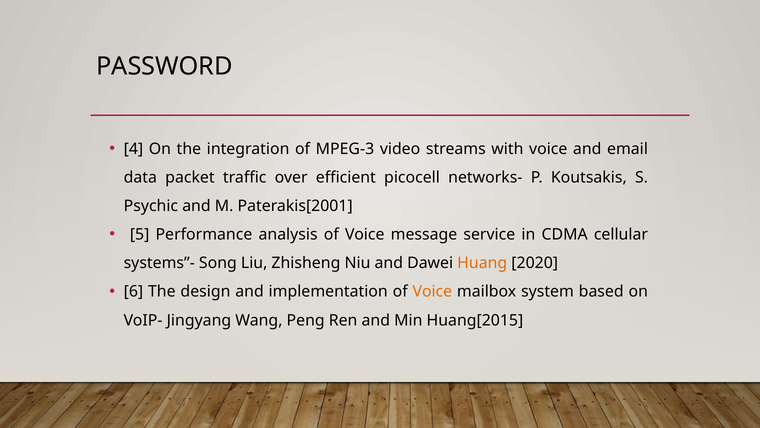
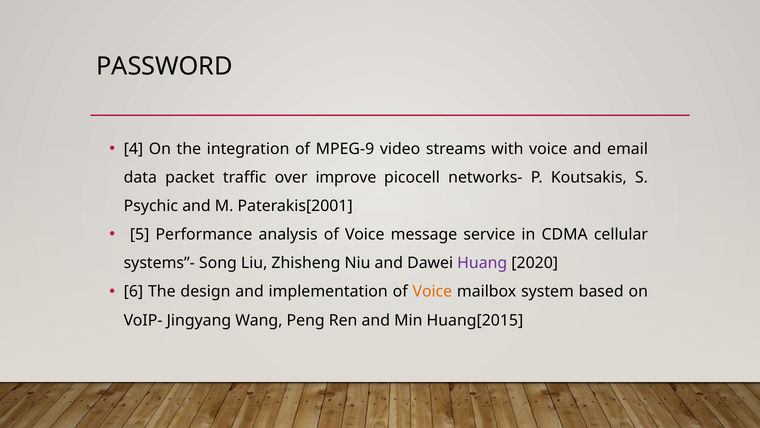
MPEG-3: MPEG-3 -> MPEG-9
efficient: efficient -> improve
Huang colour: orange -> purple
